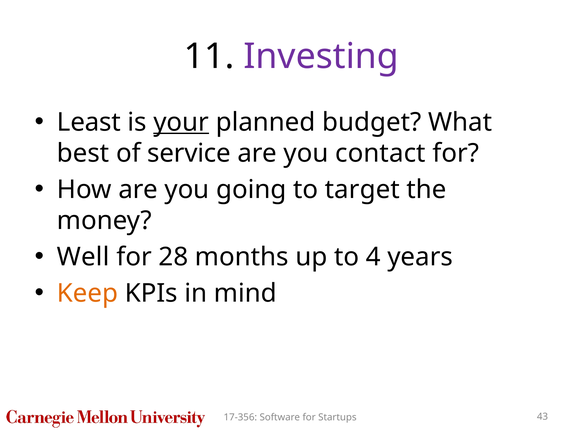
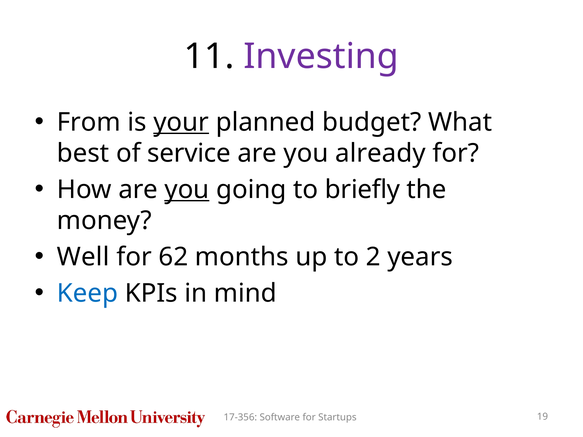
Least: Least -> From
contact: contact -> already
you at (187, 190) underline: none -> present
target: target -> briefly
28: 28 -> 62
4: 4 -> 2
Keep colour: orange -> blue
43: 43 -> 19
